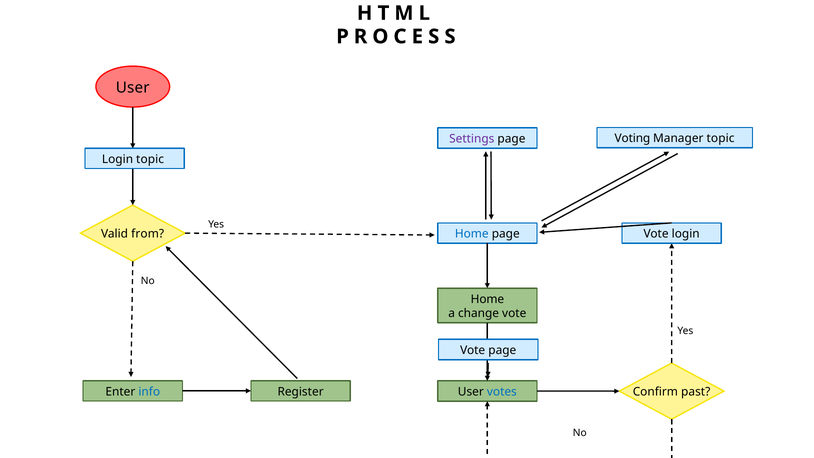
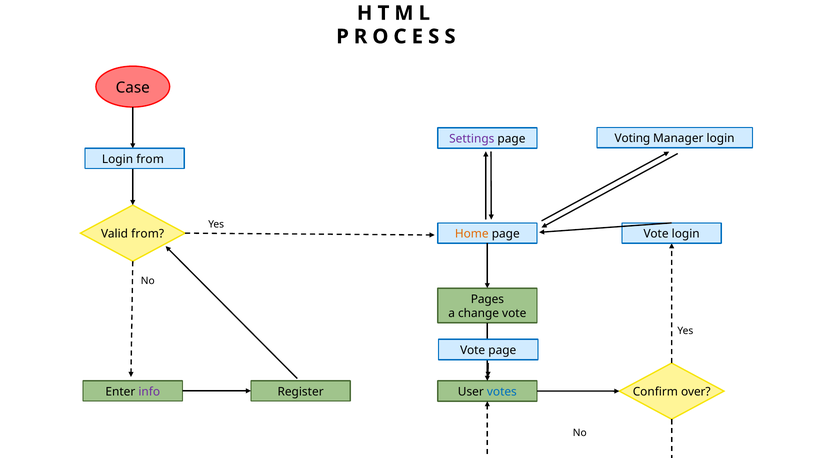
User at (133, 88): User -> Case
Manager topic: topic -> login
Login topic: topic -> from
Home at (472, 234) colour: blue -> orange
Home at (487, 299): Home -> Pages
info colour: blue -> purple
past: past -> over
